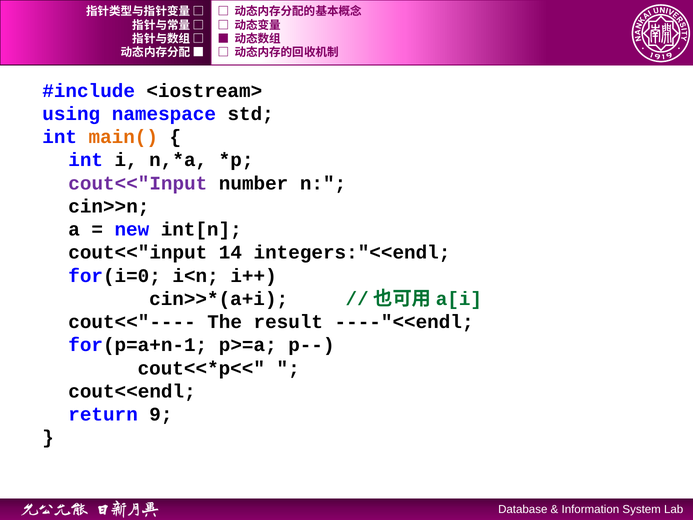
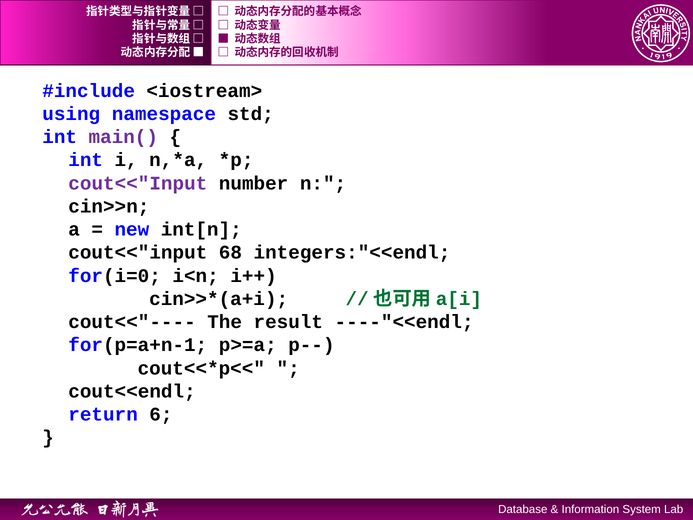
main( colour: orange -> purple
14: 14 -> 68
9: 9 -> 6
